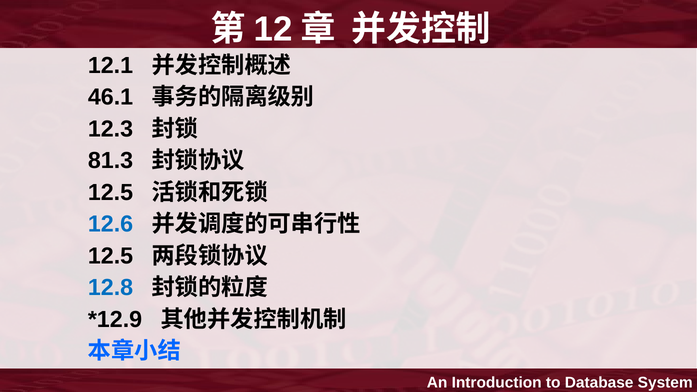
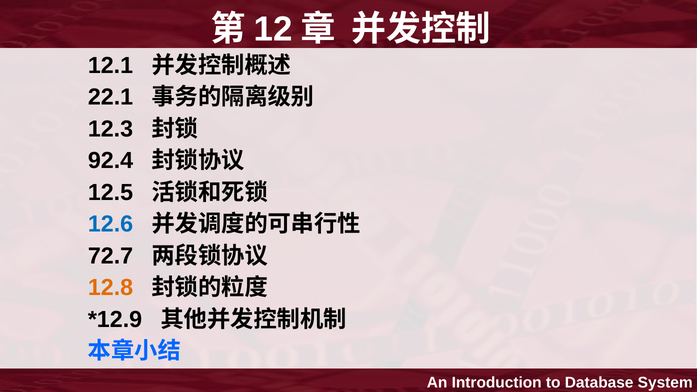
46.1: 46.1 -> 22.1
81.3: 81.3 -> 92.4
12.5 at (111, 256): 12.5 -> 72.7
12.8 colour: blue -> orange
